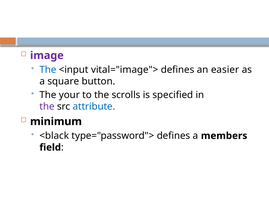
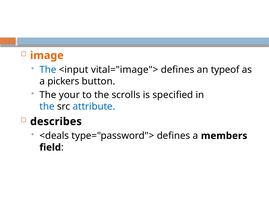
image colour: purple -> orange
easier: easier -> typeof
square: square -> pickers
the at (47, 107) colour: purple -> blue
minimum: minimum -> describes
<black: <black -> <deals
